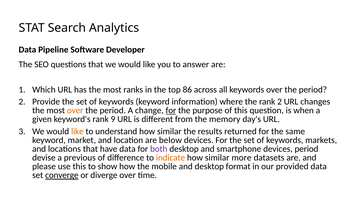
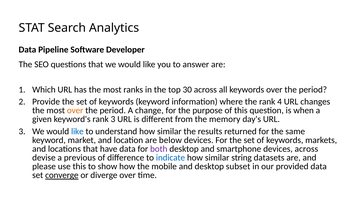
86: 86 -> 30
rank 2: 2 -> 4
for at (171, 110) underline: present -> none
rank 9: 9 -> 3
like at (77, 131) colour: orange -> blue
devices period: period -> across
indicate colour: orange -> blue
more: more -> string
format: format -> subset
